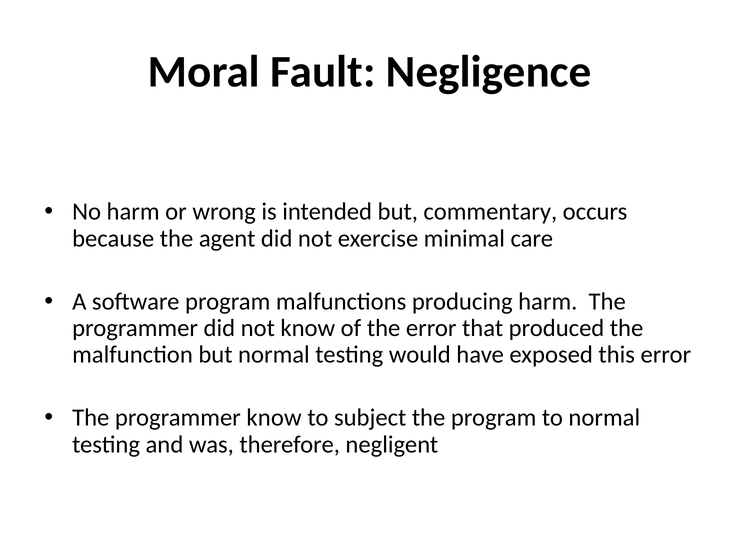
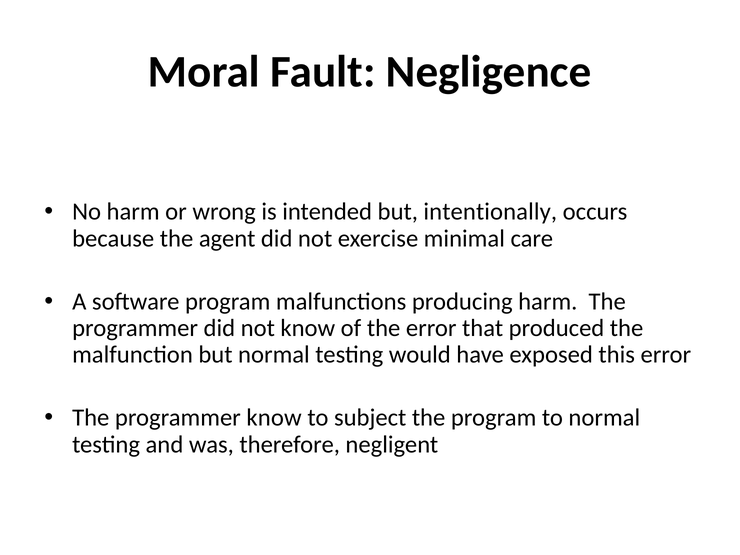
commentary: commentary -> intentionally
